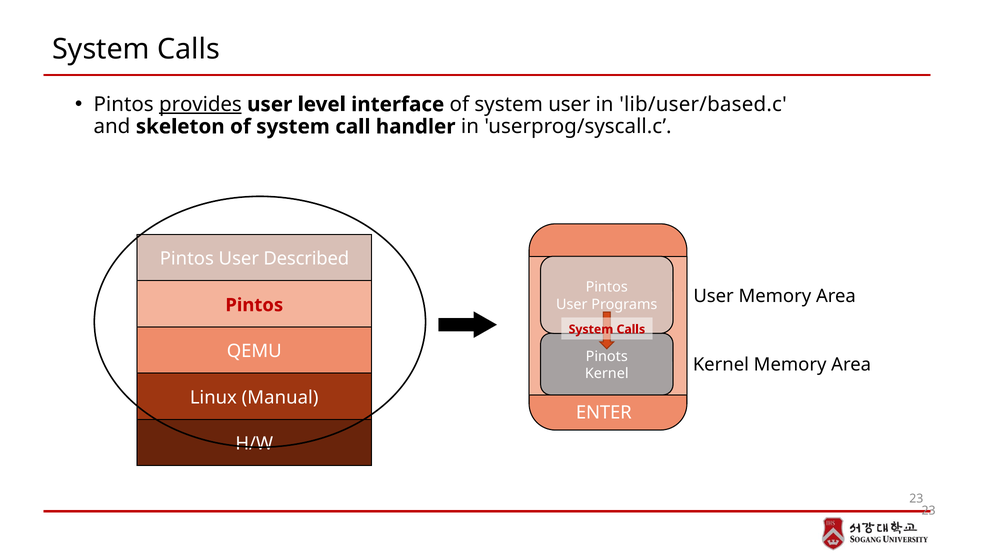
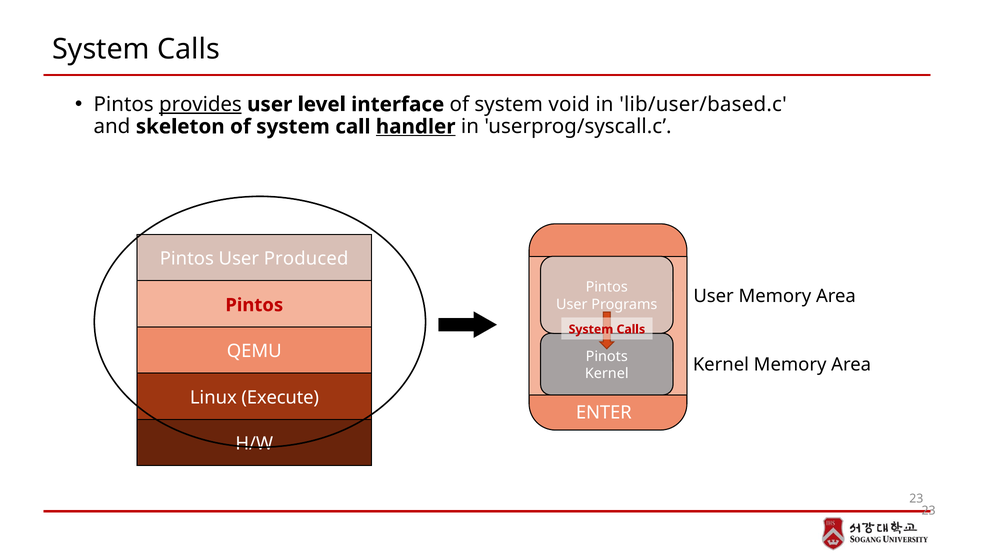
system user: user -> void
handler underline: none -> present
Described: Described -> Produced
Manual: Manual -> Execute
